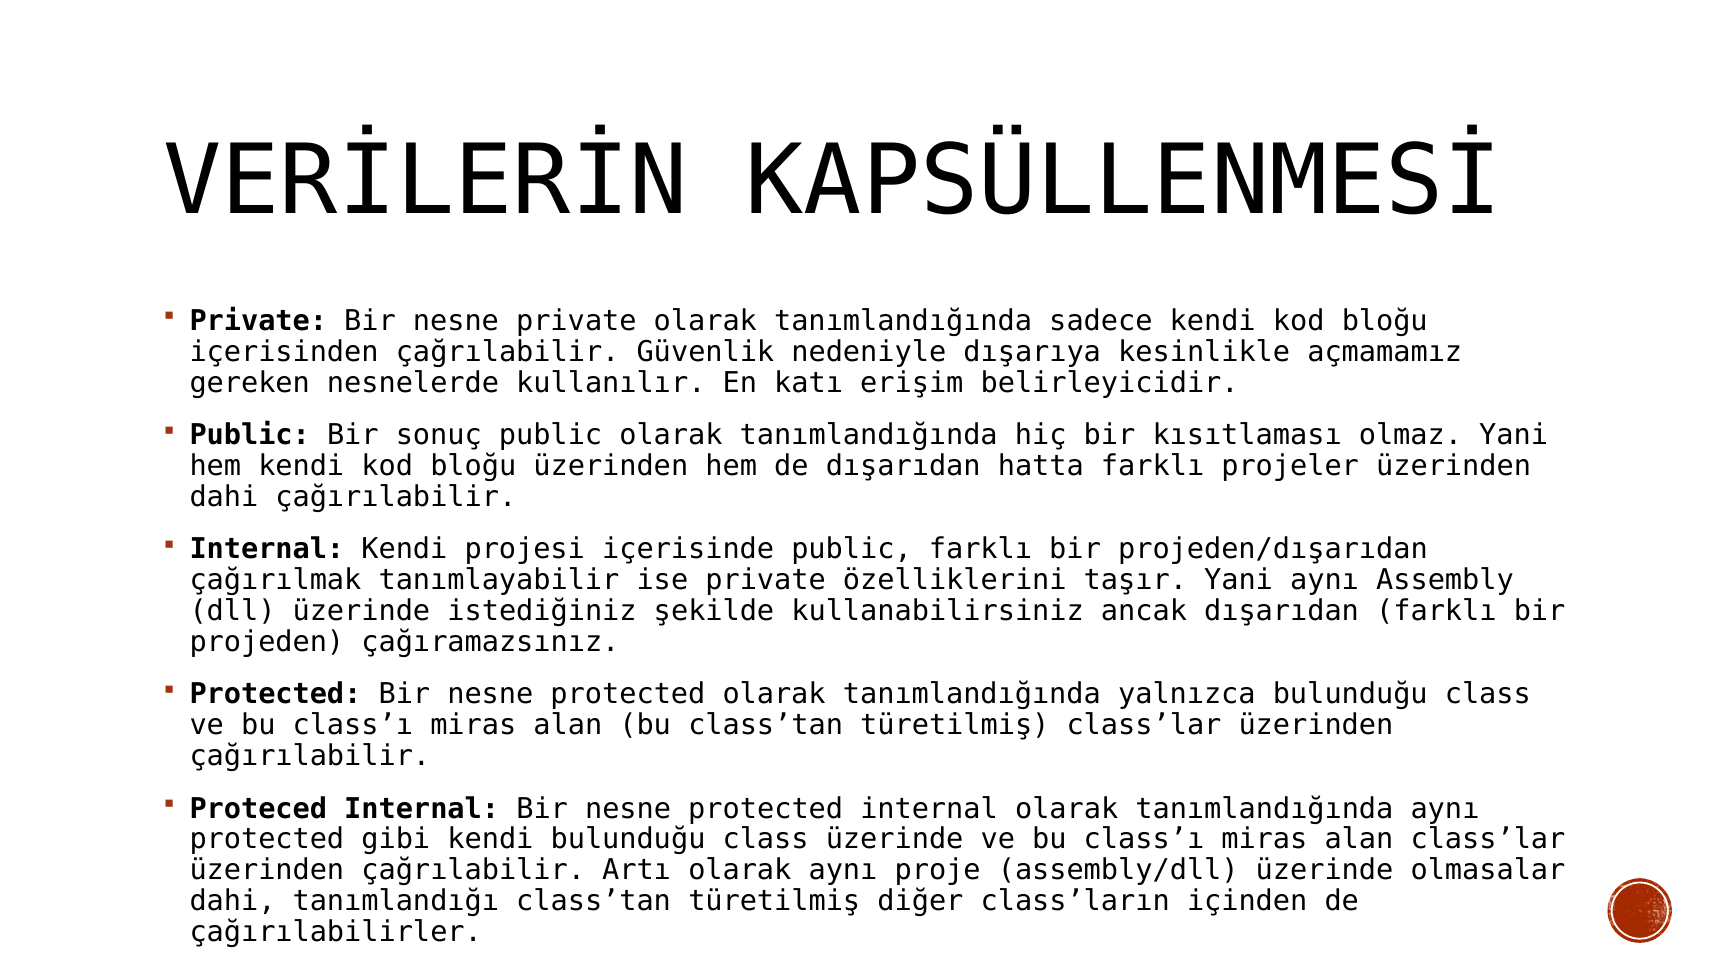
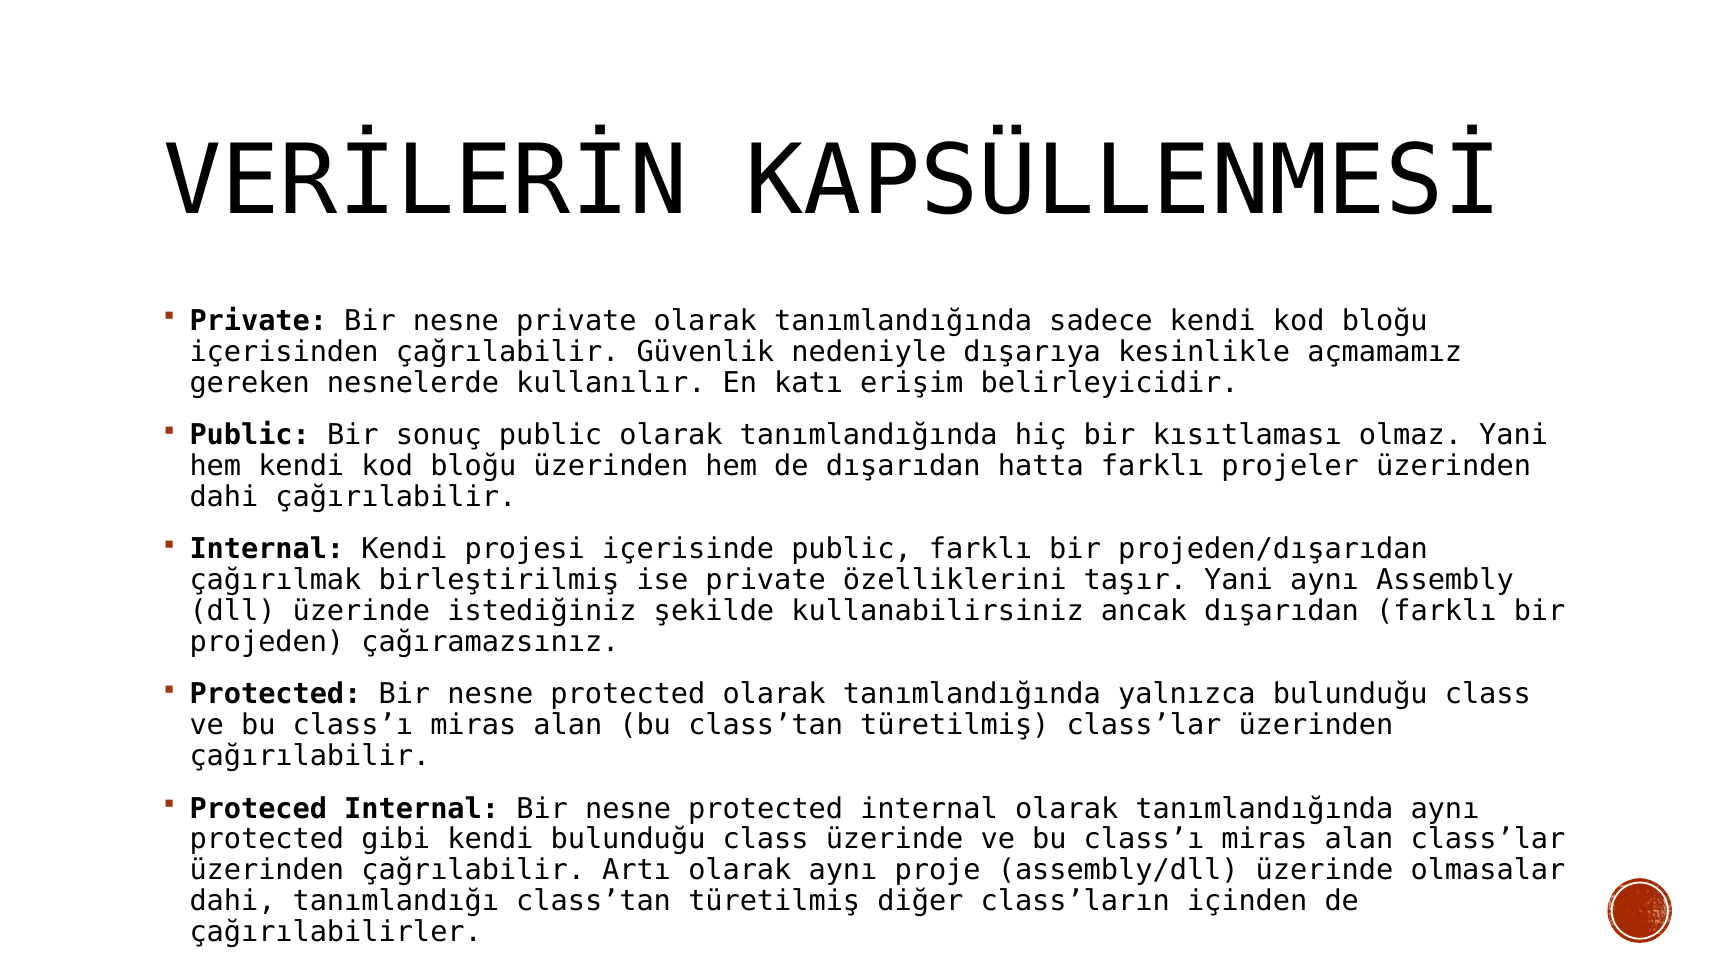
tanımlayabilir: tanımlayabilir -> birleştirilmiş
